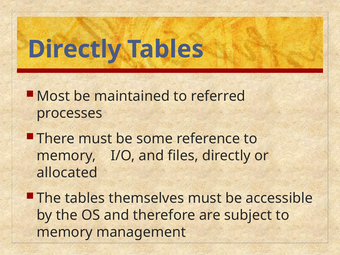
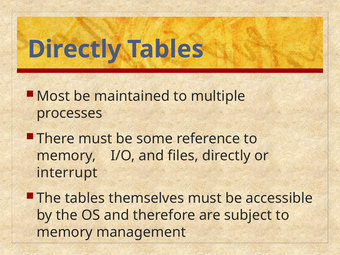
referred: referred -> multiple
allocated: allocated -> interrupt
